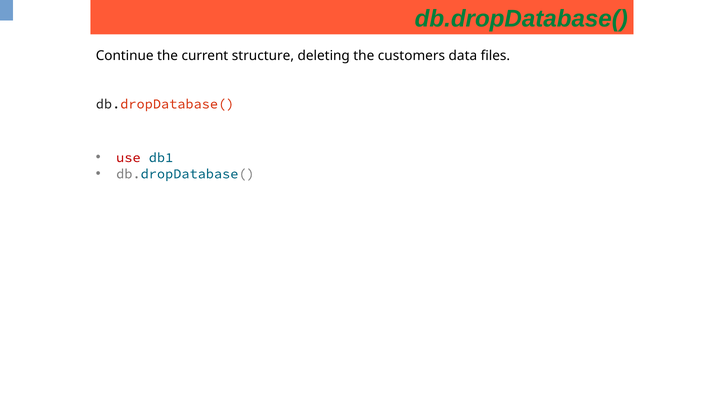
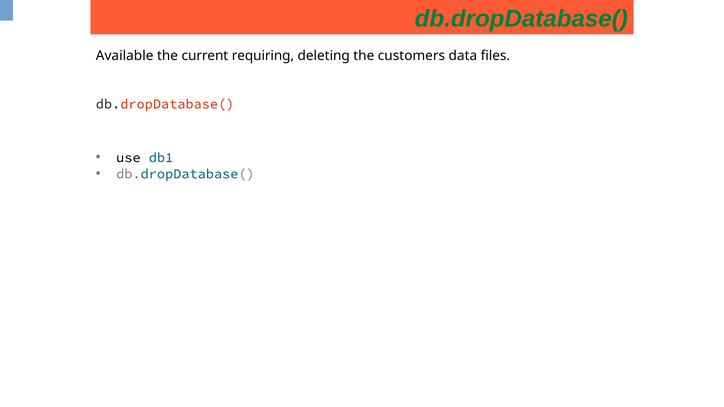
Continue: Continue -> Available
structure: structure -> requiring
use colour: red -> black
